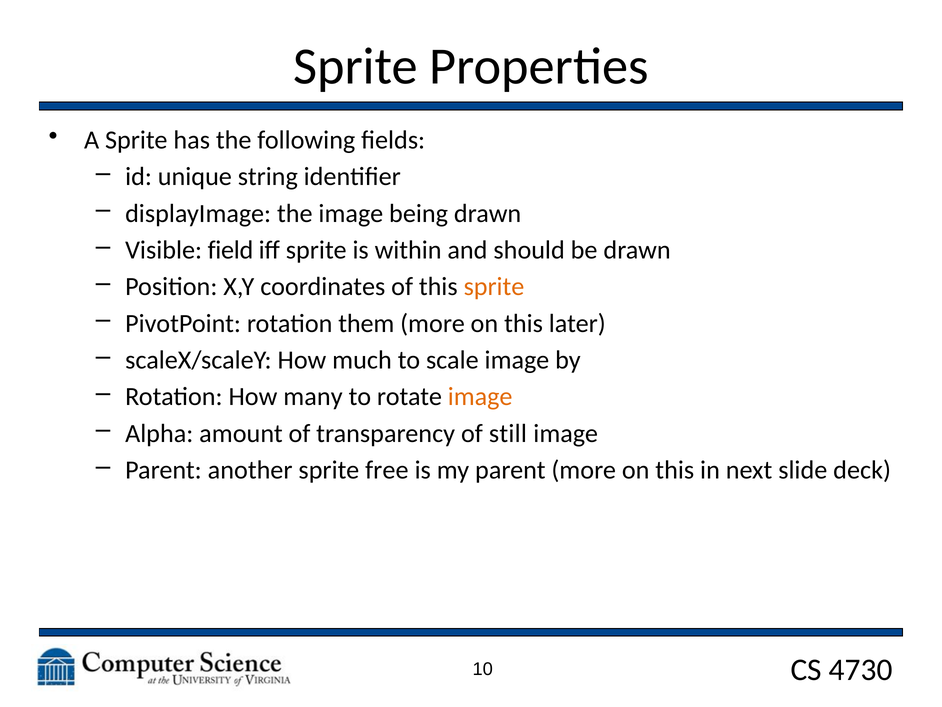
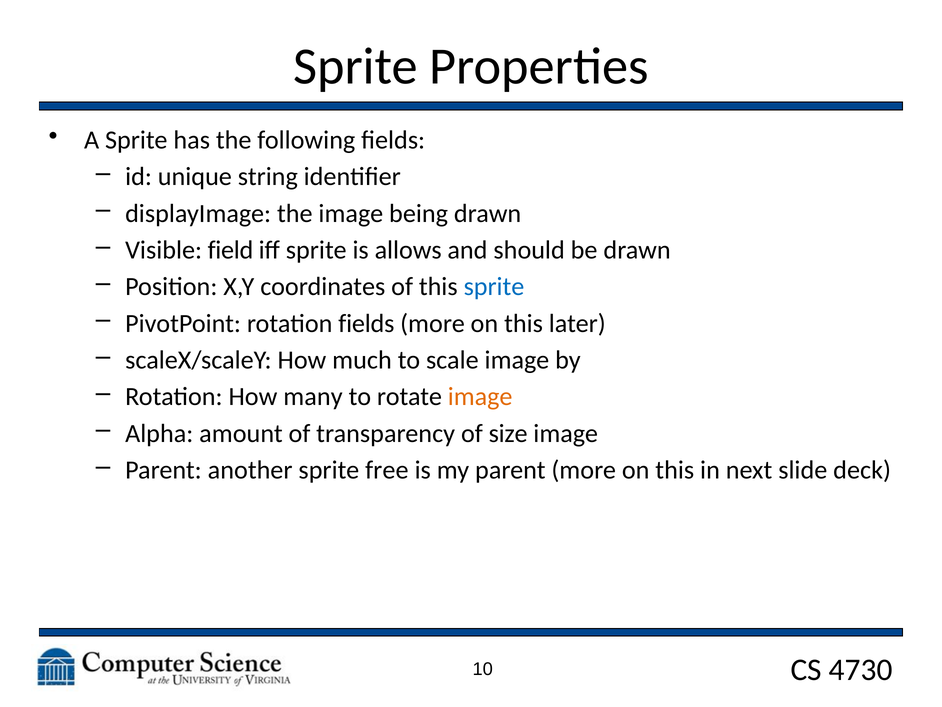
within: within -> allows
sprite at (494, 287) colour: orange -> blue
rotation them: them -> fields
still: still -> size
